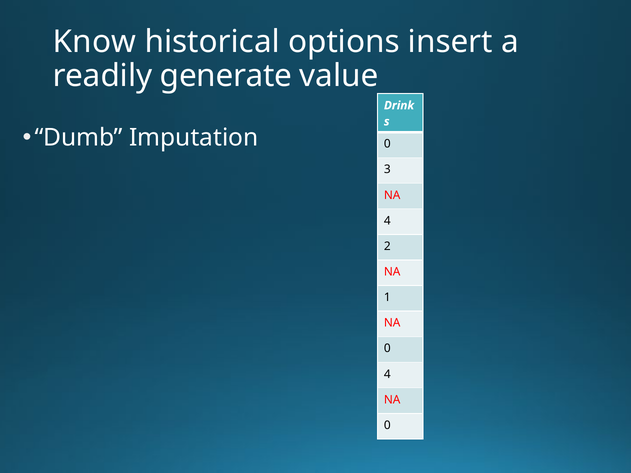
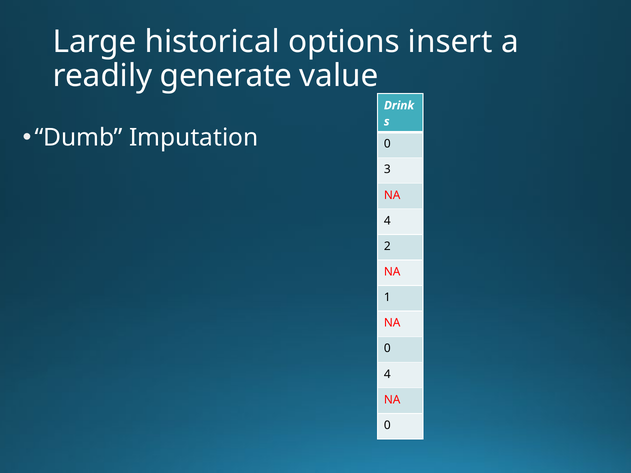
Know: Know -> Large
